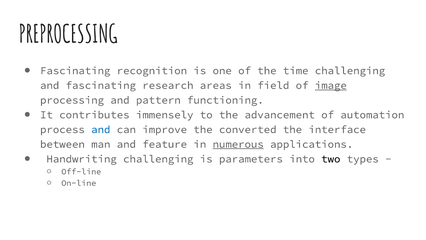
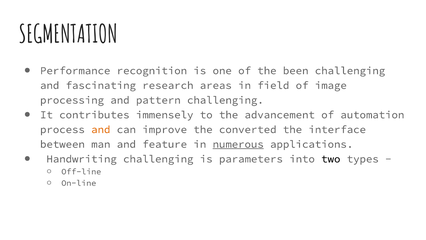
PREPROCESSING: PREPROCESSING -> SEGMENTATION
Fascinating at (75, 71): Fascinating -> Performance
time: time -> been
image underline: present -> none
pattern functioning: functioning -> challenging
and at (101, 129) colour: blue -> orange
